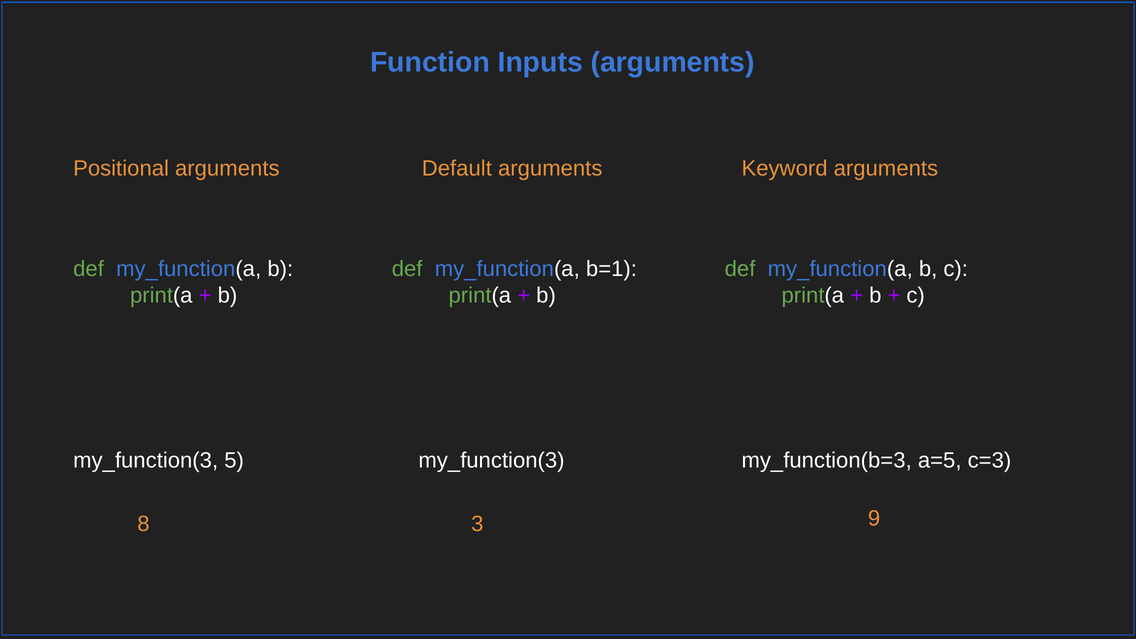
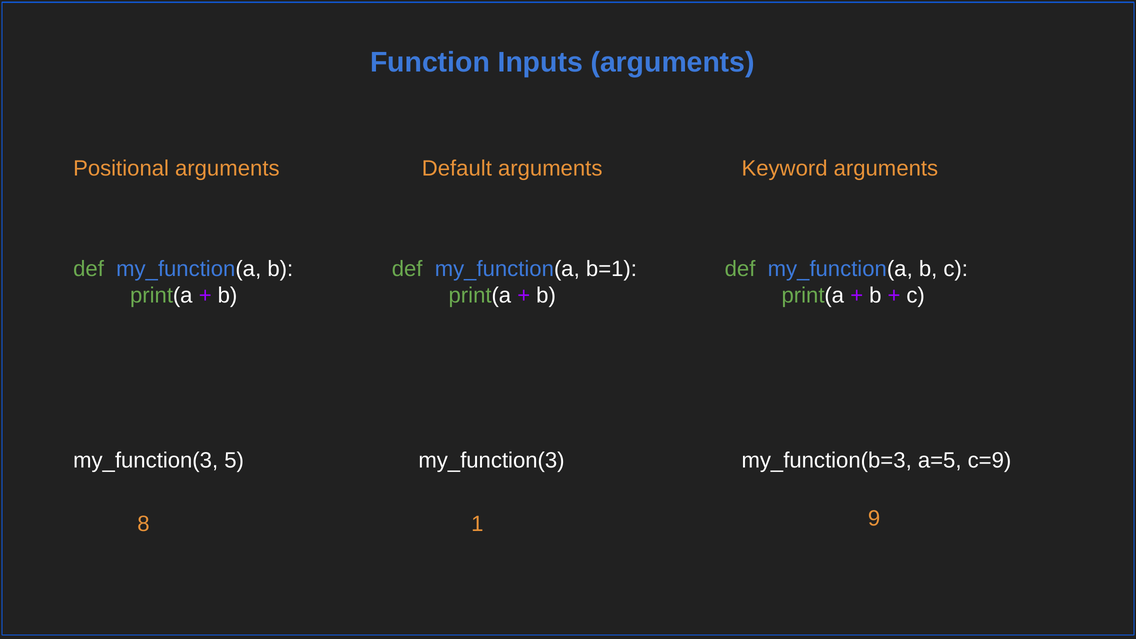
c=3: c=3 -> c=9
3: 3 -> 1
